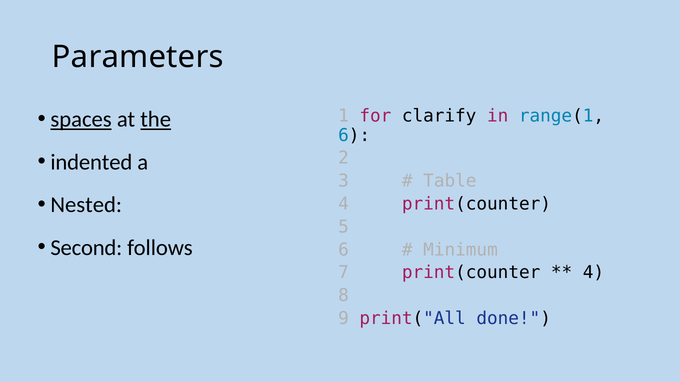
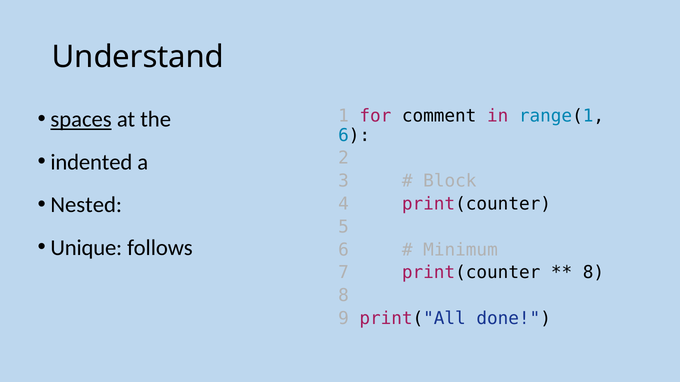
Parameters: Parameters -> Understand
the underline: present -> none
clarify: clarify -> comment
Table: Table -> Block
Second: Second -> Unique
4 at (593, 273): 4 -> 8
